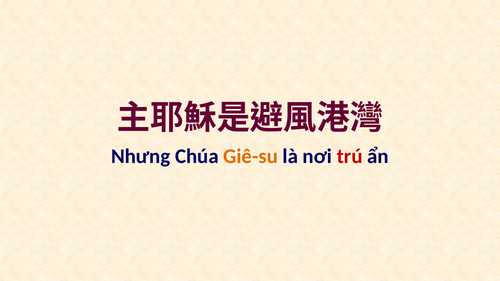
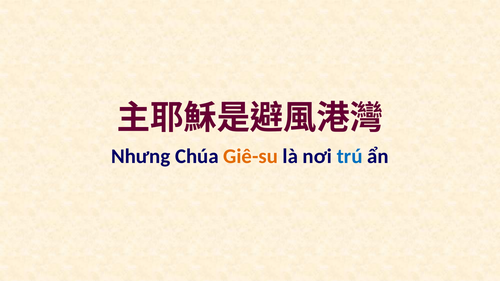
trú colour: red -> blue
